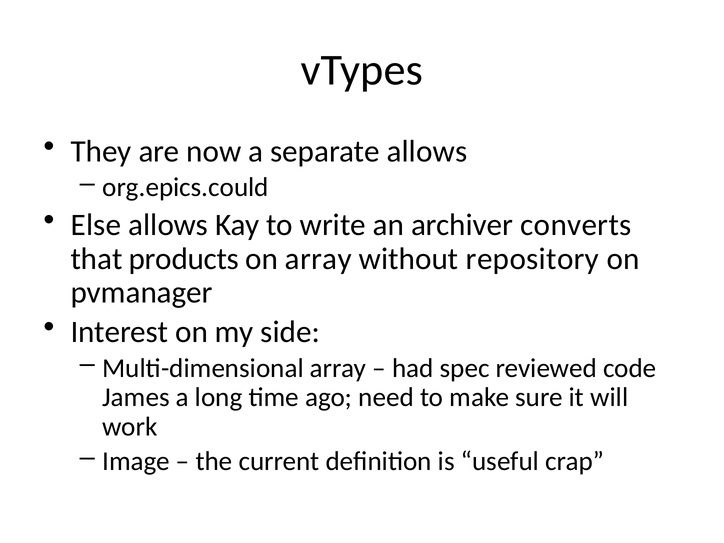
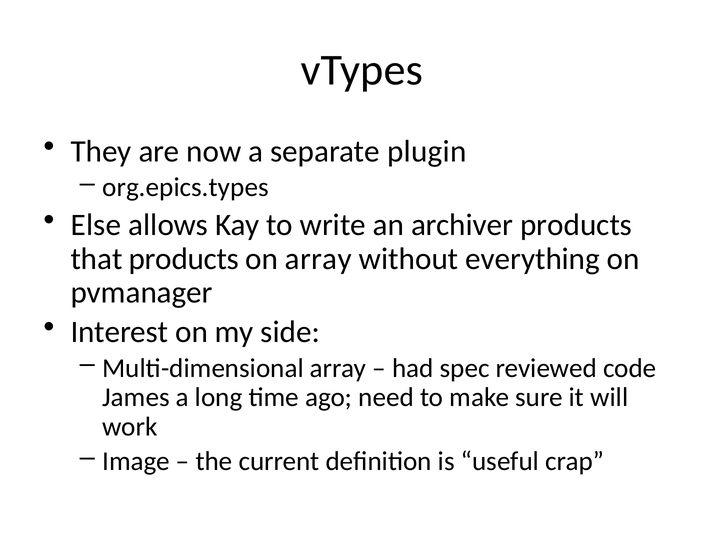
separate allows: allows -> plugin
org.epics.could: org.epics.could -> org.epics.types
archiver converts: converts -> products
repository: repository -> everything
